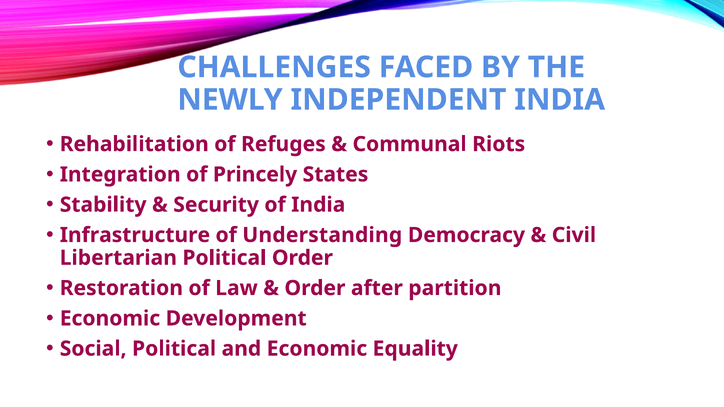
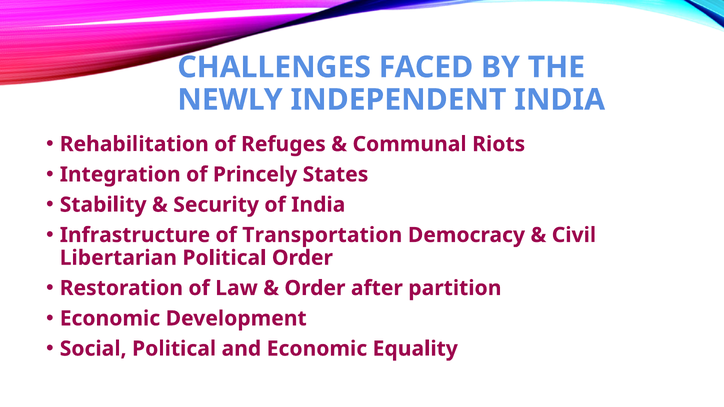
Understanding: Understanding -> Transportation
